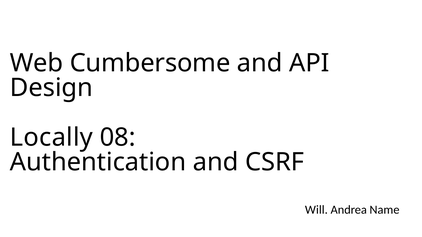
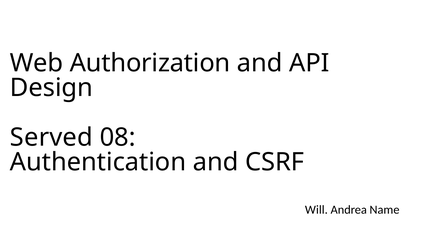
Cumbersome: Cumbersome -> Authorization
Locally: Locally -> Served
